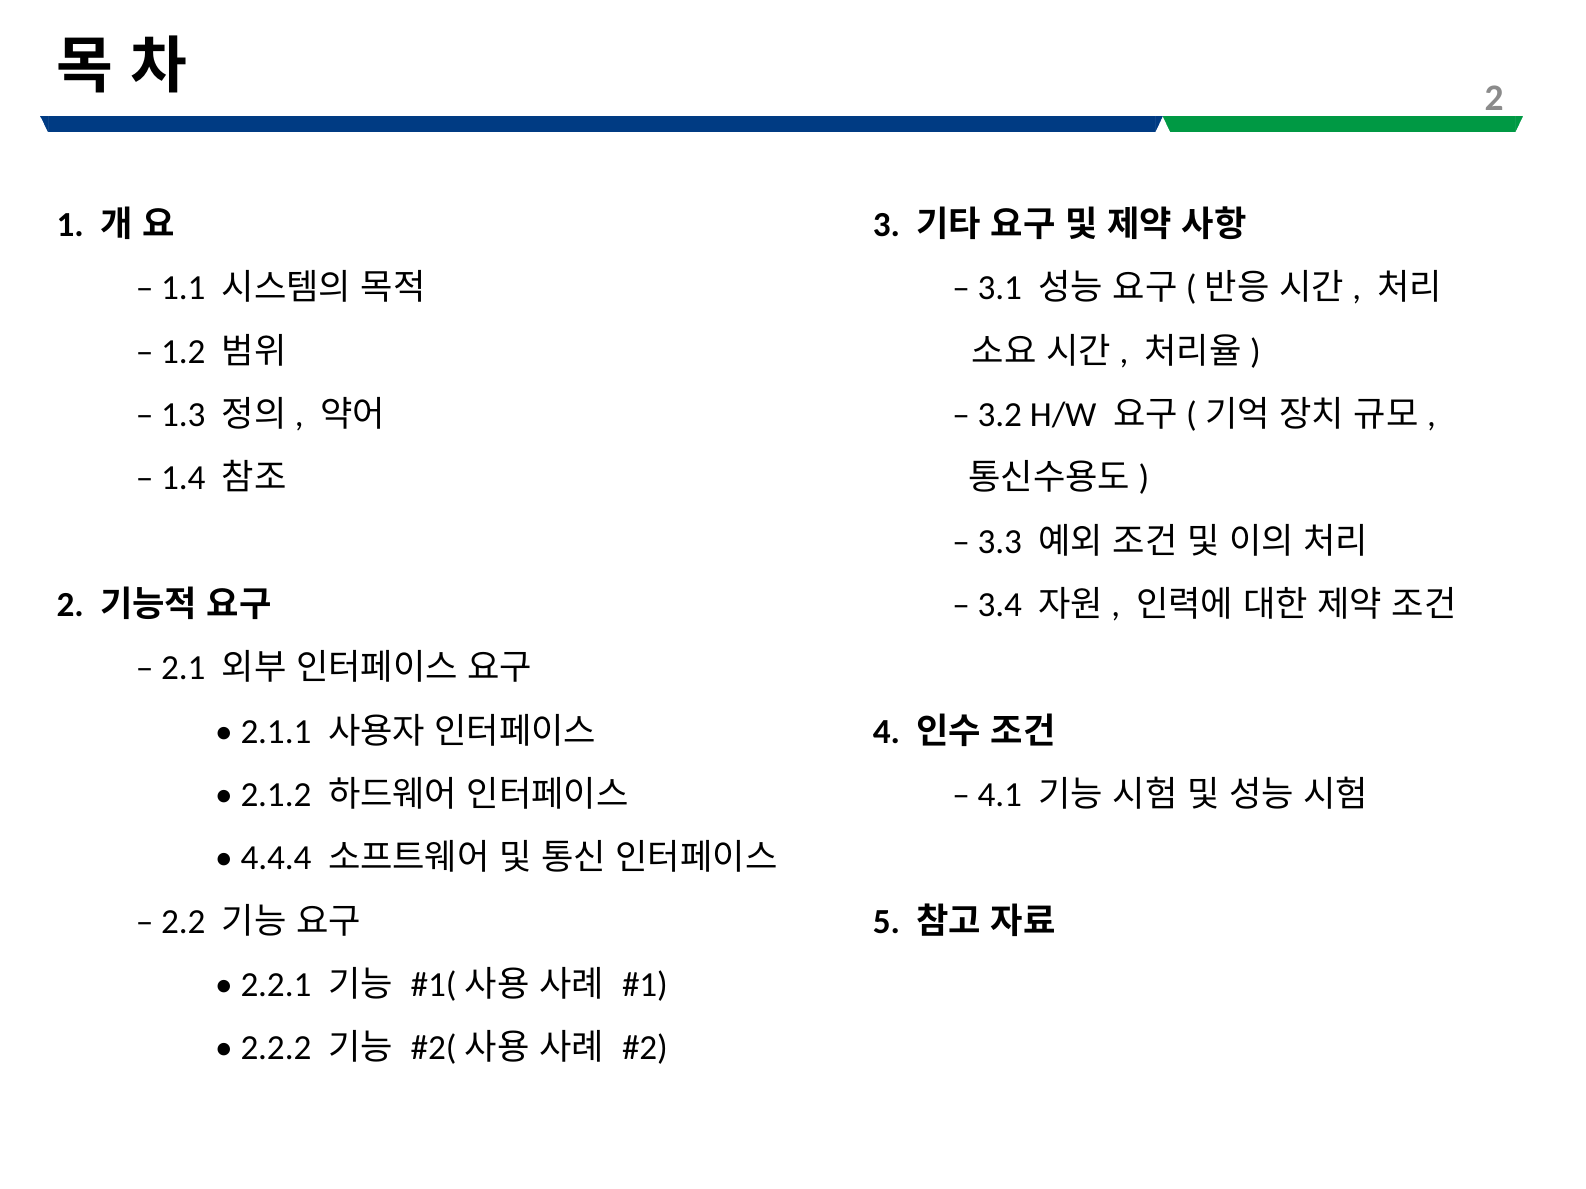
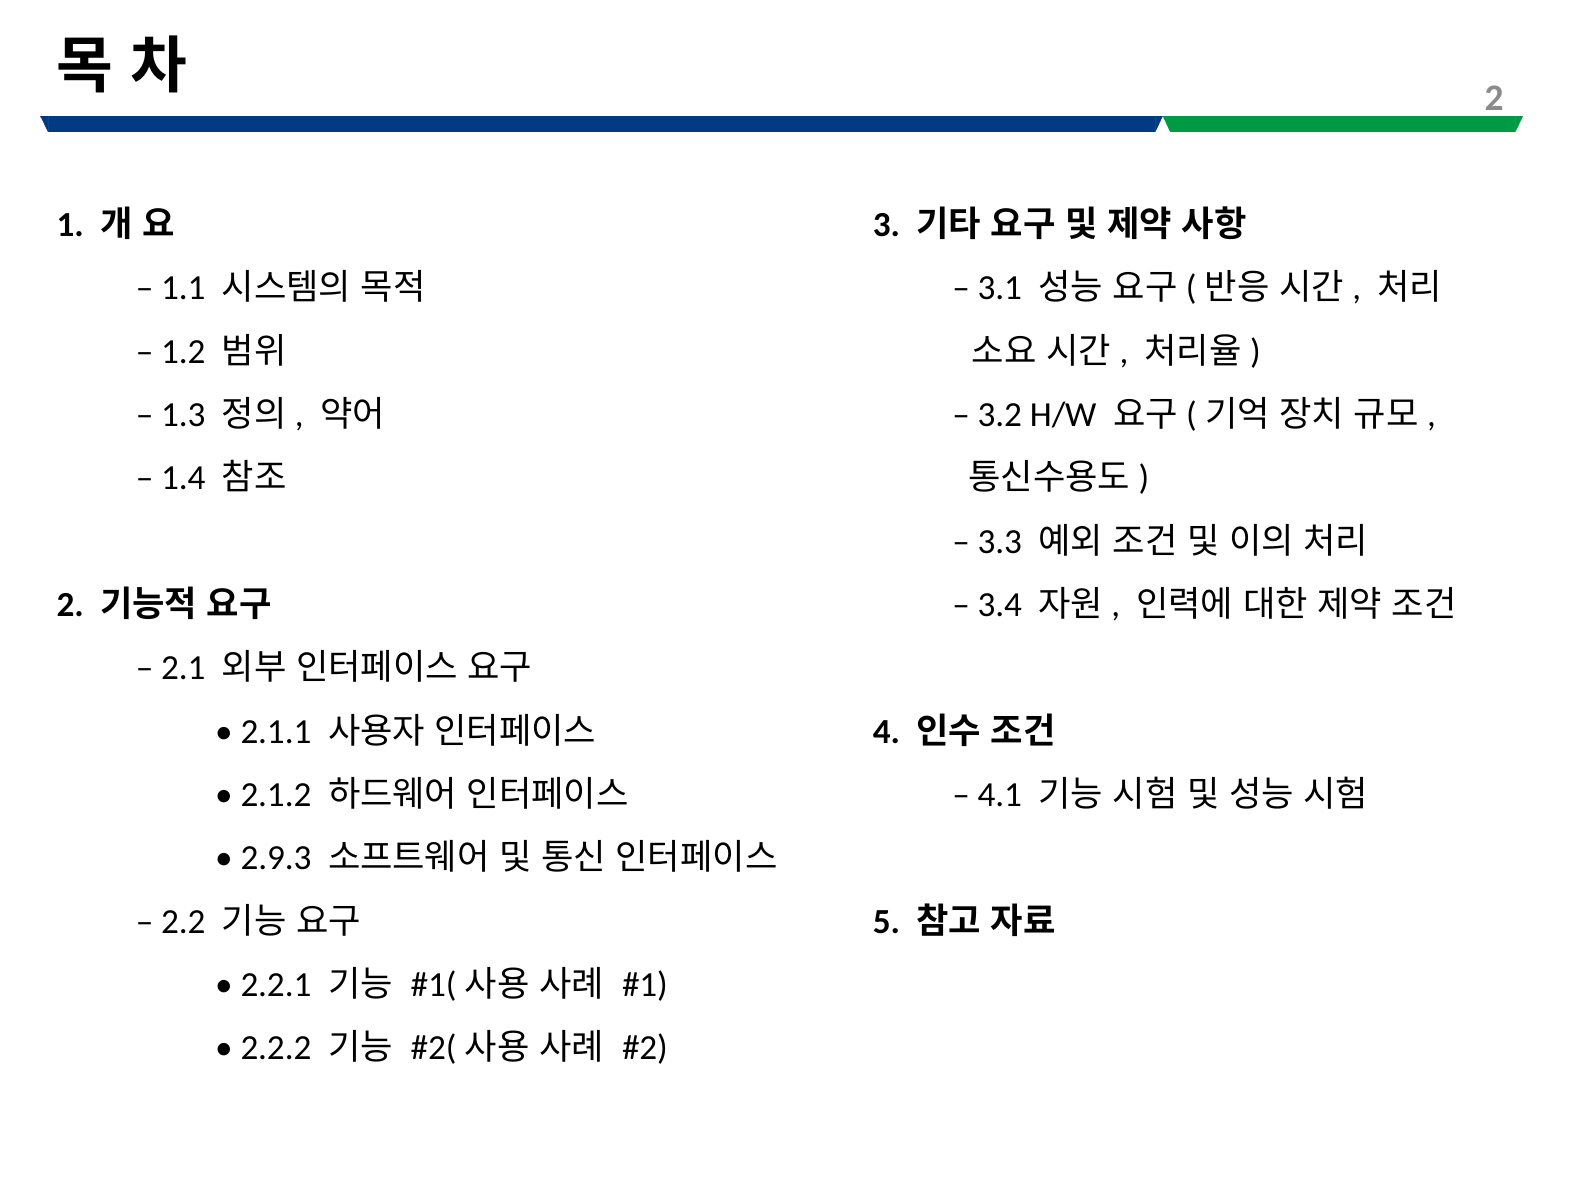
4.4.4: 4.4.4 -> 2.9.3
